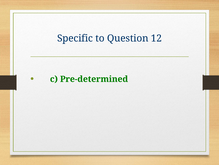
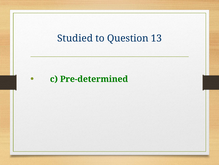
Specific: Specific -> Studied
12: 12 -> 13
